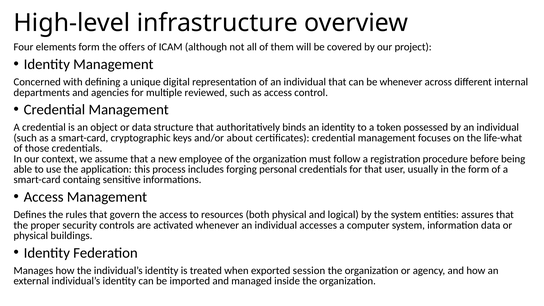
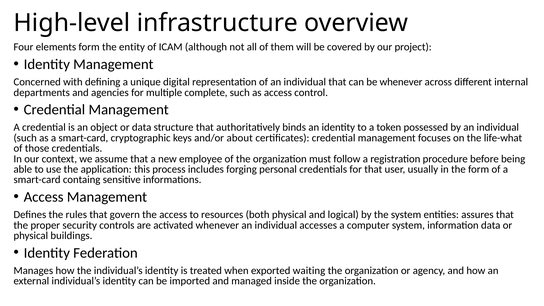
offers: offers -> entity
reviewed: reviewed -> complete
session: session -> waiting
